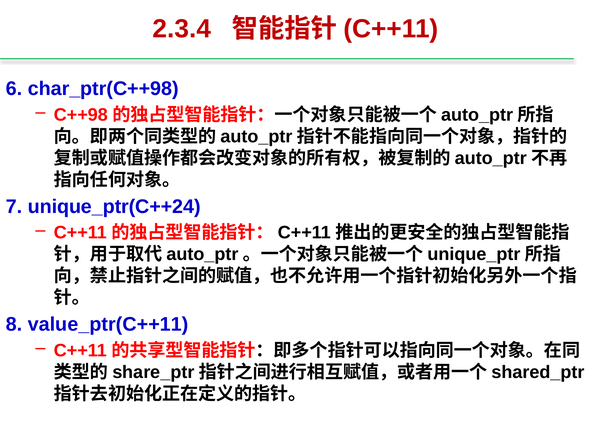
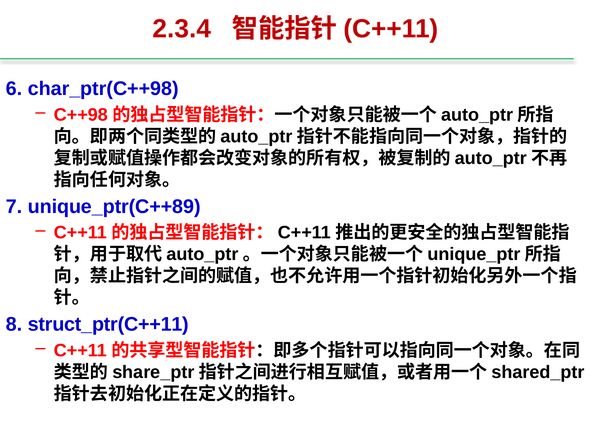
unique_ptr(C++24: unique_ptr(C++24 -> unique_ptr(C++89
value_ptr(C++11: value_ptr(C++11 -> struct_ptr(C++11
